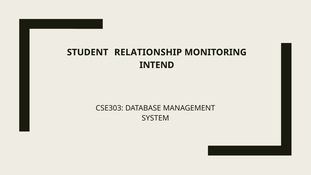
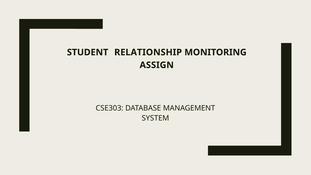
INTEND: INTEND -> ASSIGN
